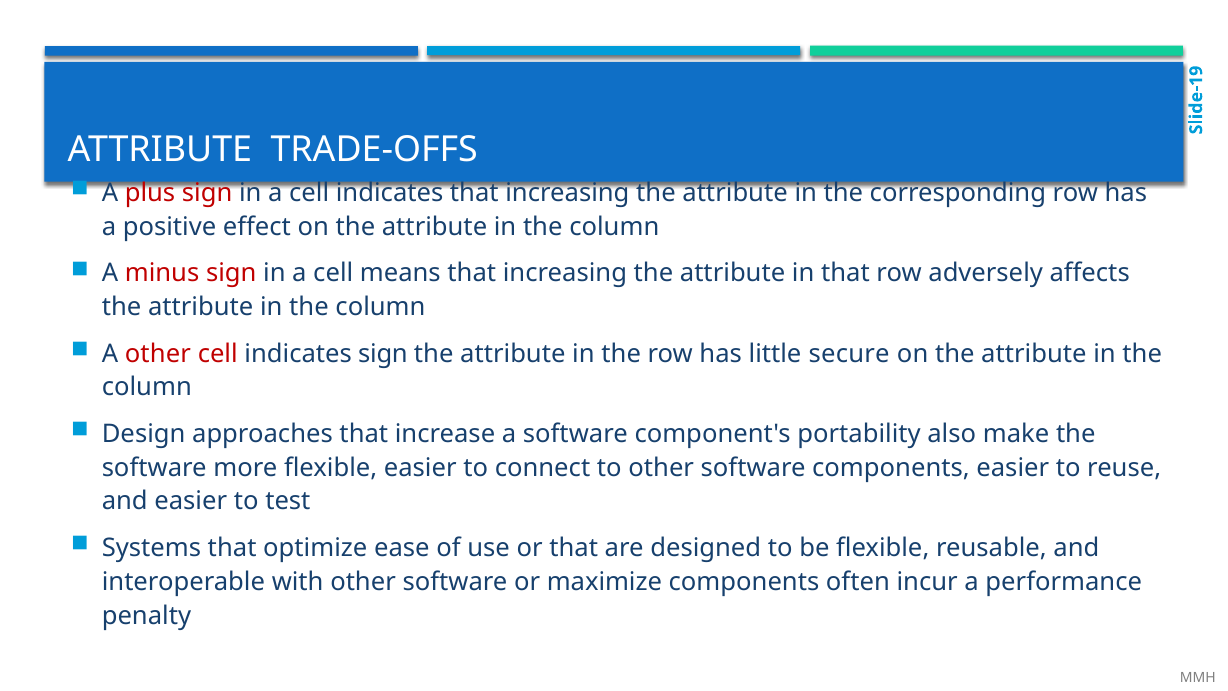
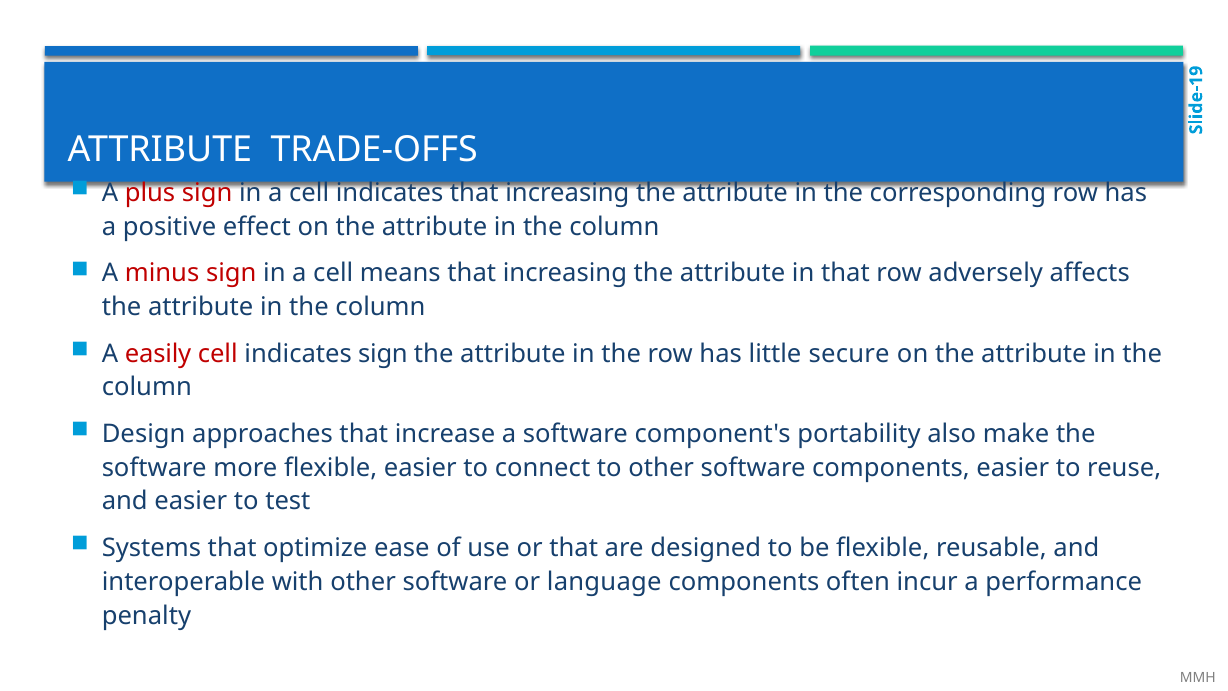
A other: other -> easily
maximize: maximize -> language
